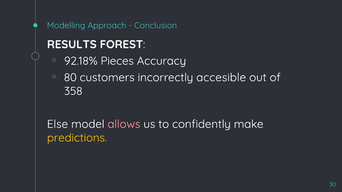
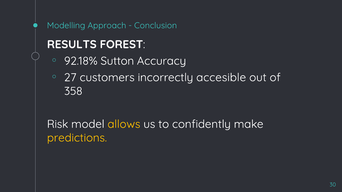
Pieces: Pieces -> Sutton
80: 80 -> 27
Else: Else -> Risk
allows colour: pink -> yellow
